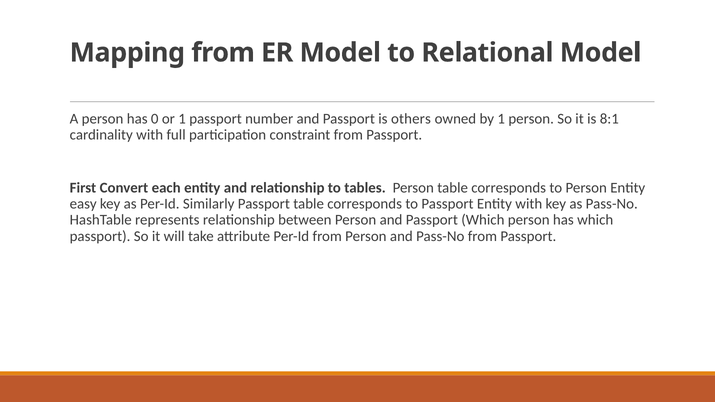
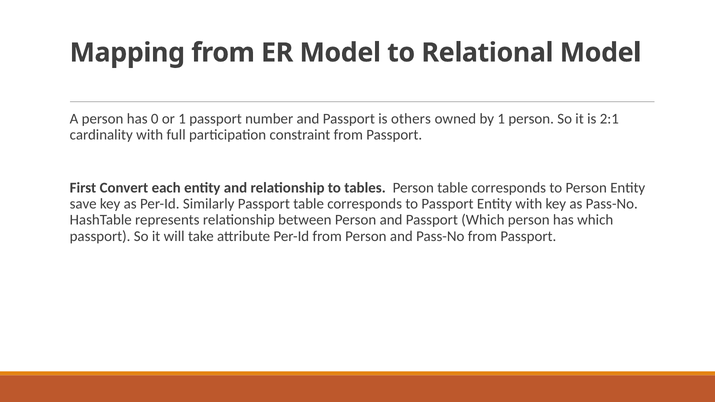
8:1: 8:1 -> 2:1
easy: easy -> save
